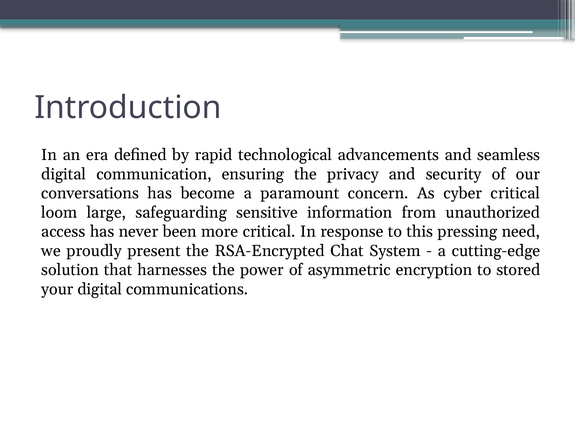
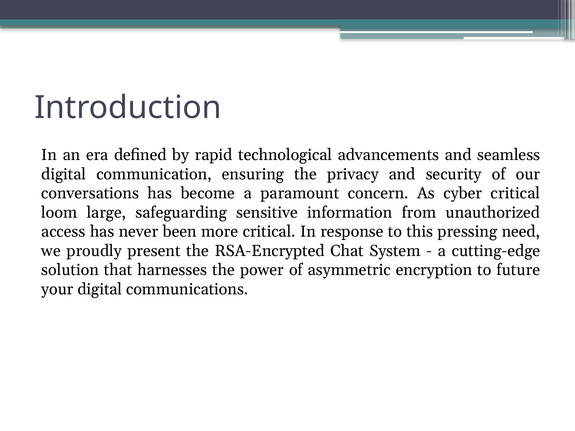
stored: stored -> future
